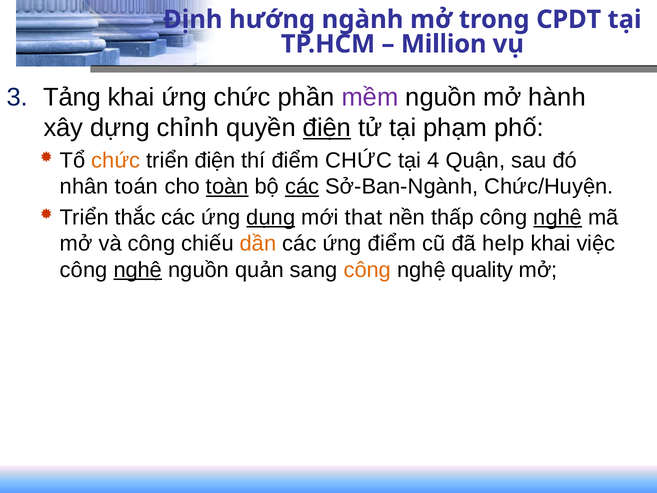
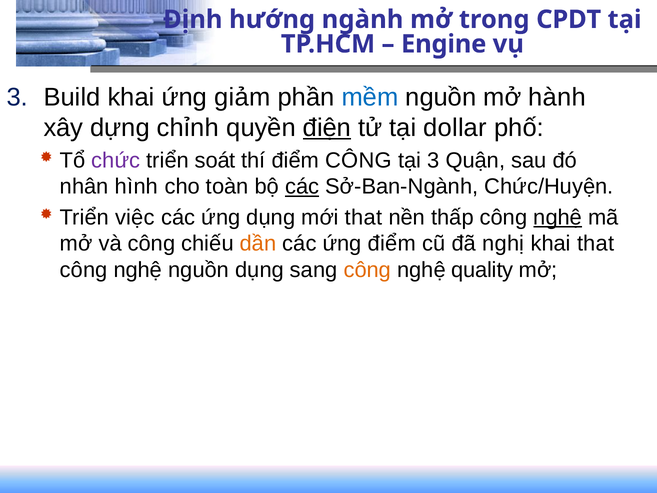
Million: Million -> Engine
Tảng: Tảng -> Build
ứng chức: chức -> giảm
mềm colour: purple -> blue
phạm: phạm -> dollar
chức at (116, 160) colour: orange -> purple
triển điện: điện -> soát
điểm CHỨC: CHỨC -> CÔNG
tại 4: 4 -> 3
toán: toán -> hình
toàn underline: present -> none
thắc: thắc -> việc
dụng at (271, 217) underline: present -> none
help: help -> nghị
khai việc: việc -> that
nghệ at (138, 270) underline: present -> none
nguồn quản: quản -> dụng
